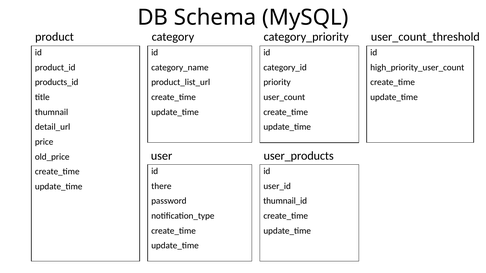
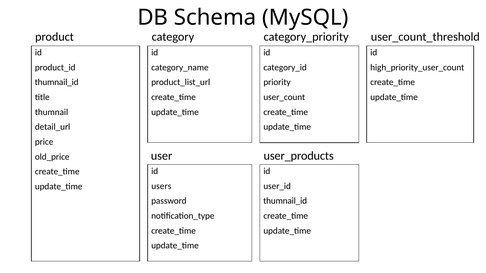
products_id at (57, 82): products_id -> thumnail_id
there: there -> users
